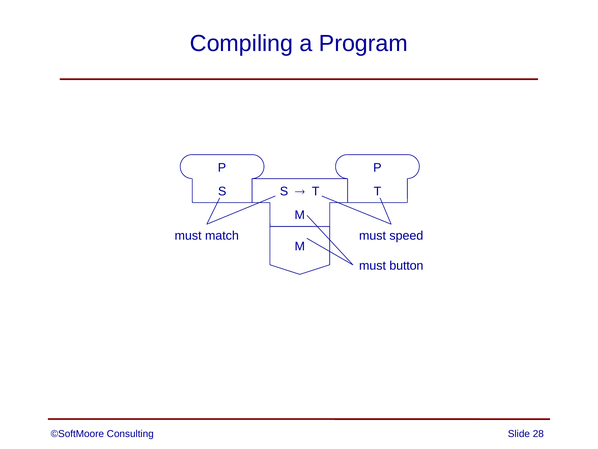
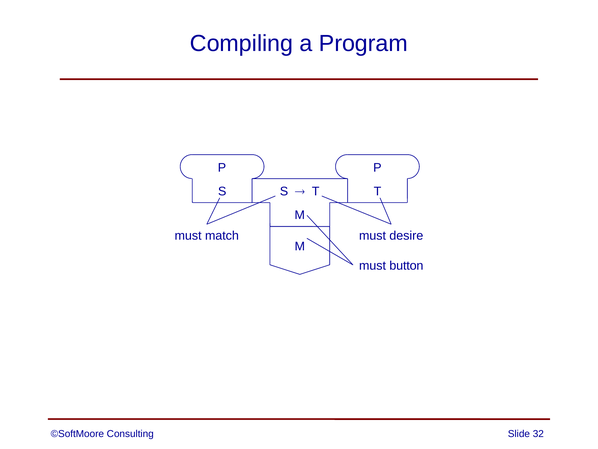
speed: speed -> desire
28: 28 -> 32
